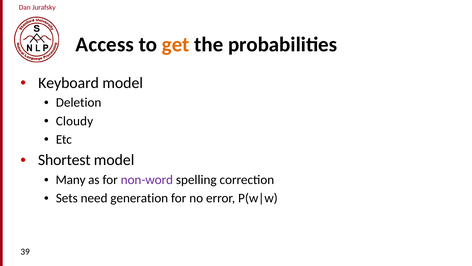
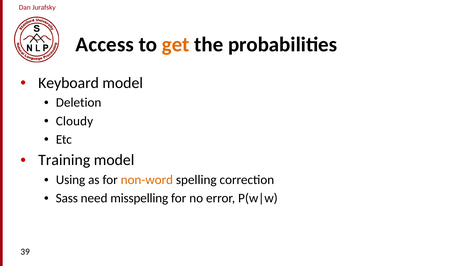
Shortest: Shortest -> Training
Many: Many -> Using
non-word colour: purple -> orange
Sets: Sets -> Sass
generation: generation -> misspelling
